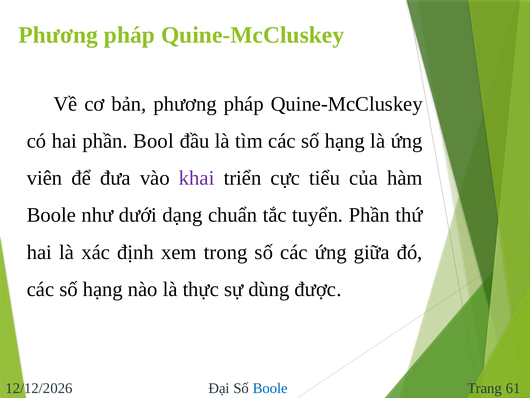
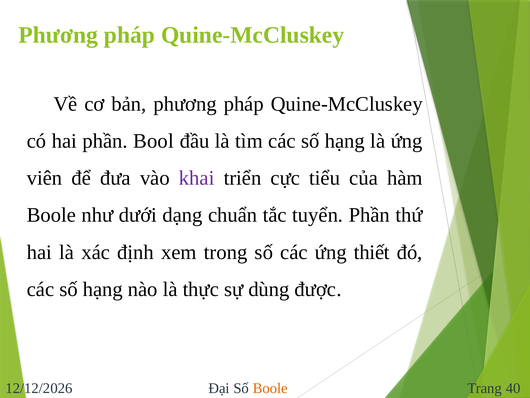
giữa: giữa -> thiết
Boole at (270, 388) colour: blue -> orange
61: 61 -> 40
